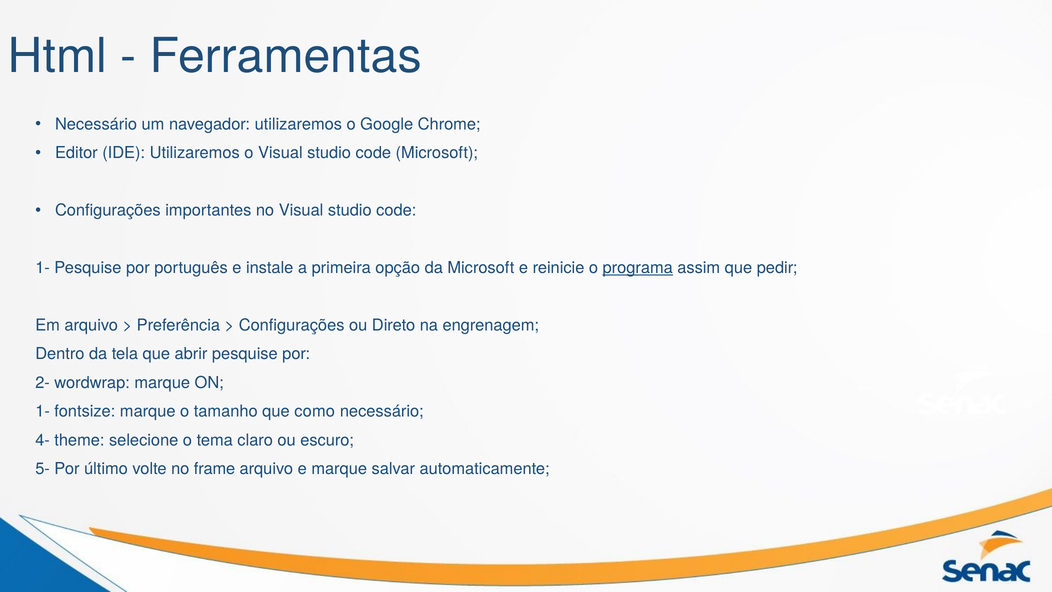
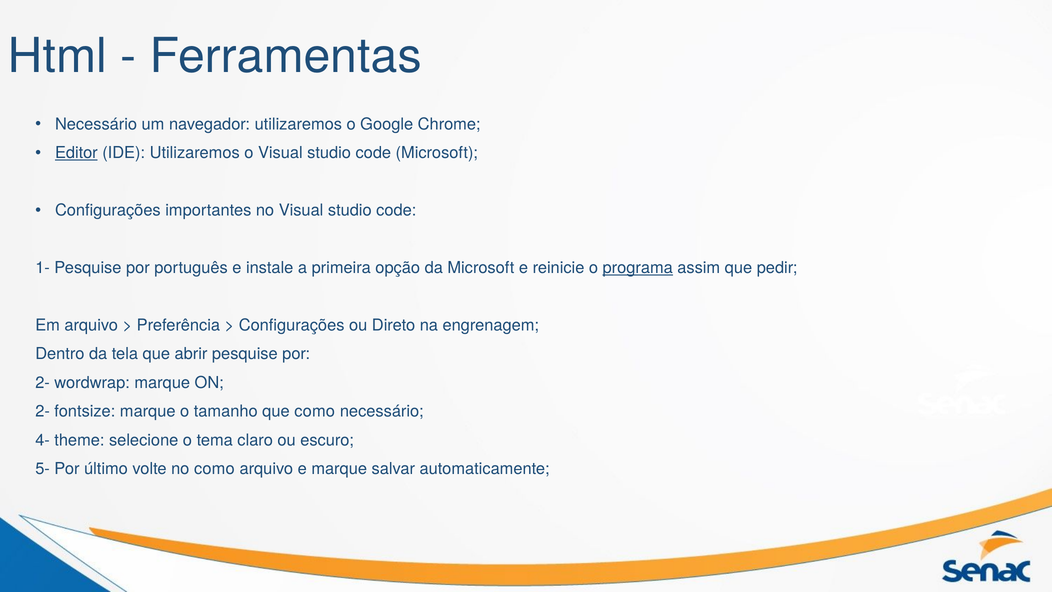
Editor underline: none -> present
1- at (43, 411): 1- -> 2-
no frame: frame -> como
